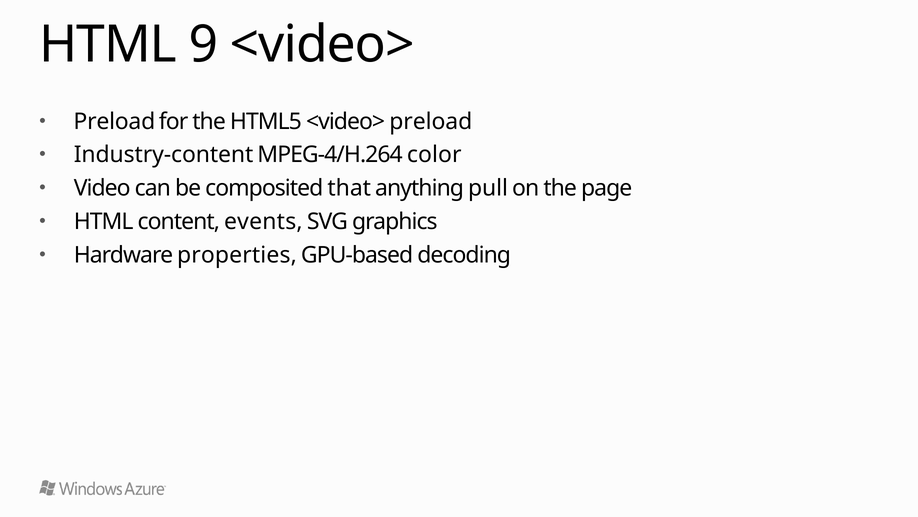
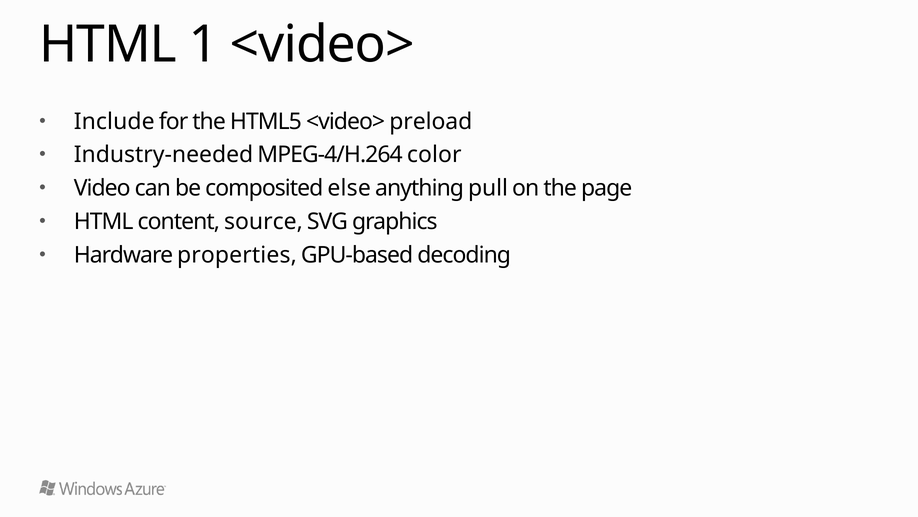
9: 9 -> 1
Preload at (114, 121): Preload -> Include
Industry-content: Industry-content -> Industry-needed
that: that -> else
events: events -> source
